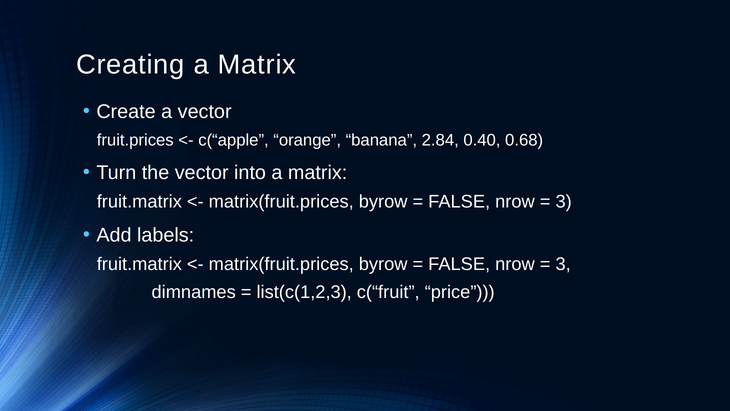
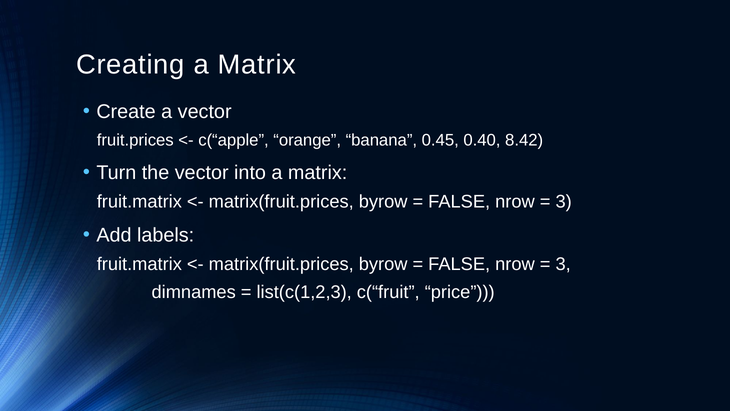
2.84: 2.84 -> 0.45
0.68: 0.68 -> 8.42
